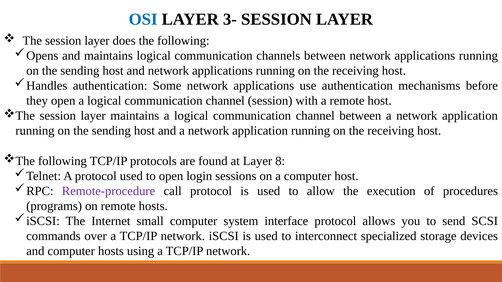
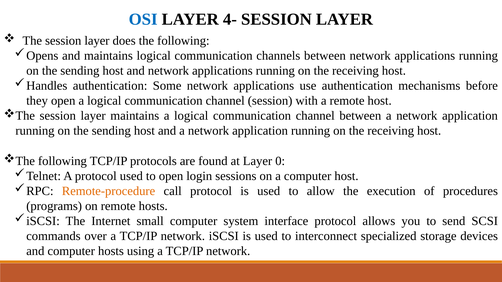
3-: 3- -> 4-
8: 8 -> 0
Remote-procedure colour: purple -> orange
